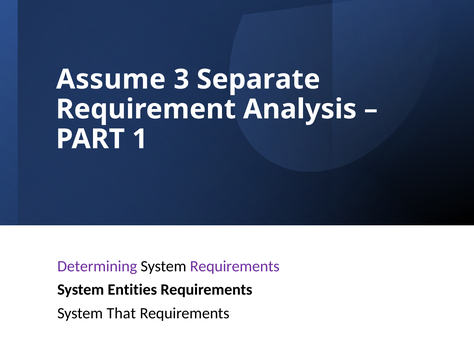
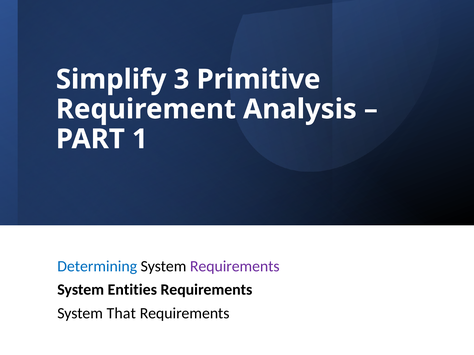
Assume: Assume -> Simplify
Separate: Separate -> Primitive
Determining colour: purple -> blue
